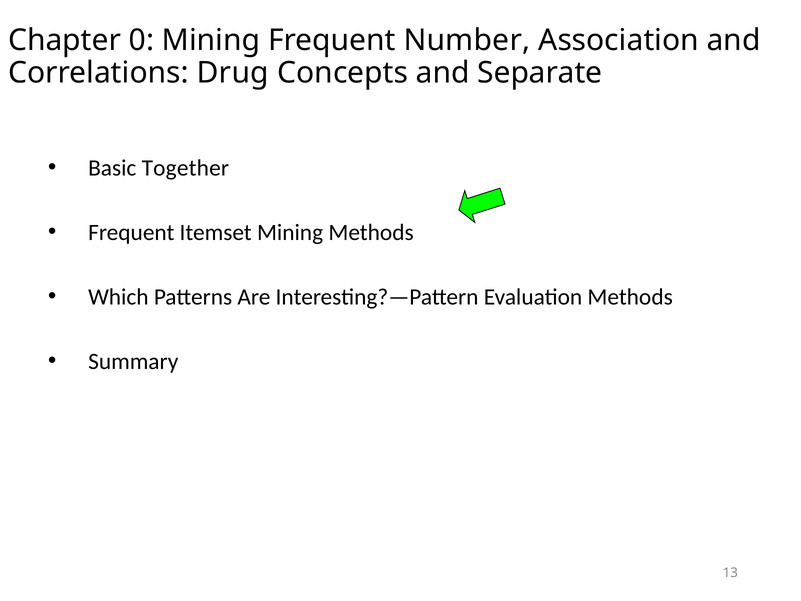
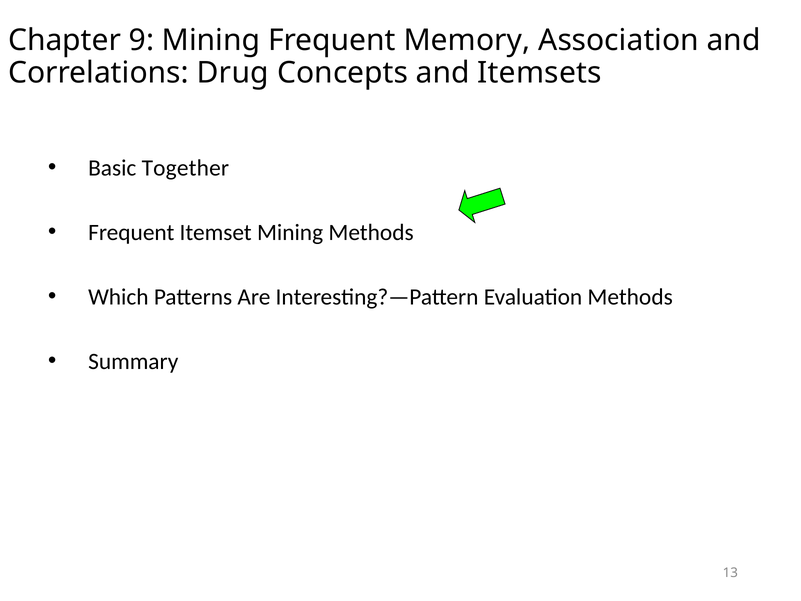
0: 0 -> 9
Number: Number -> Memory
Separate: Separate -> Itemsets
